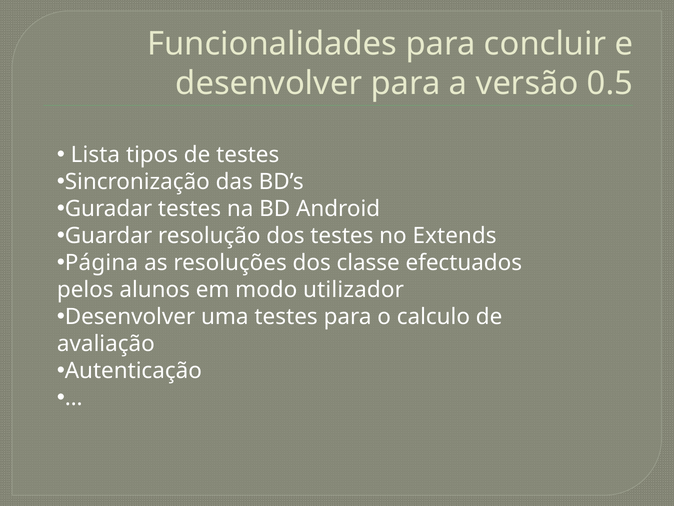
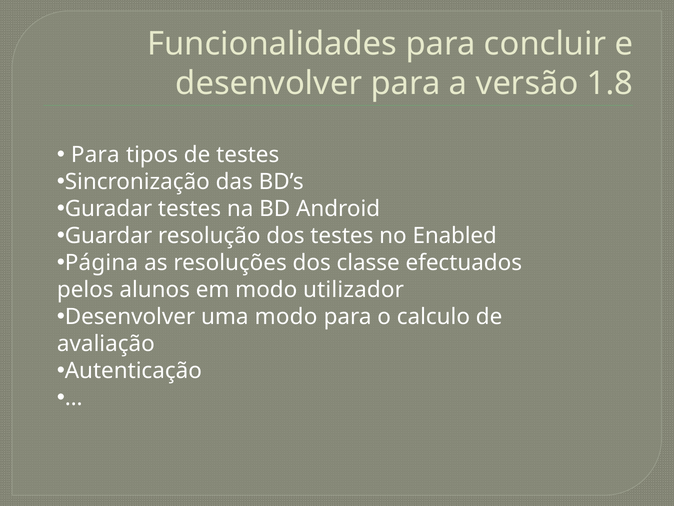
0.5: 0.5 -> 1.8
Lista at (95, 155): Lista -> Para
Extends: Extends -> Enabled
uma testes: testes -> modo
